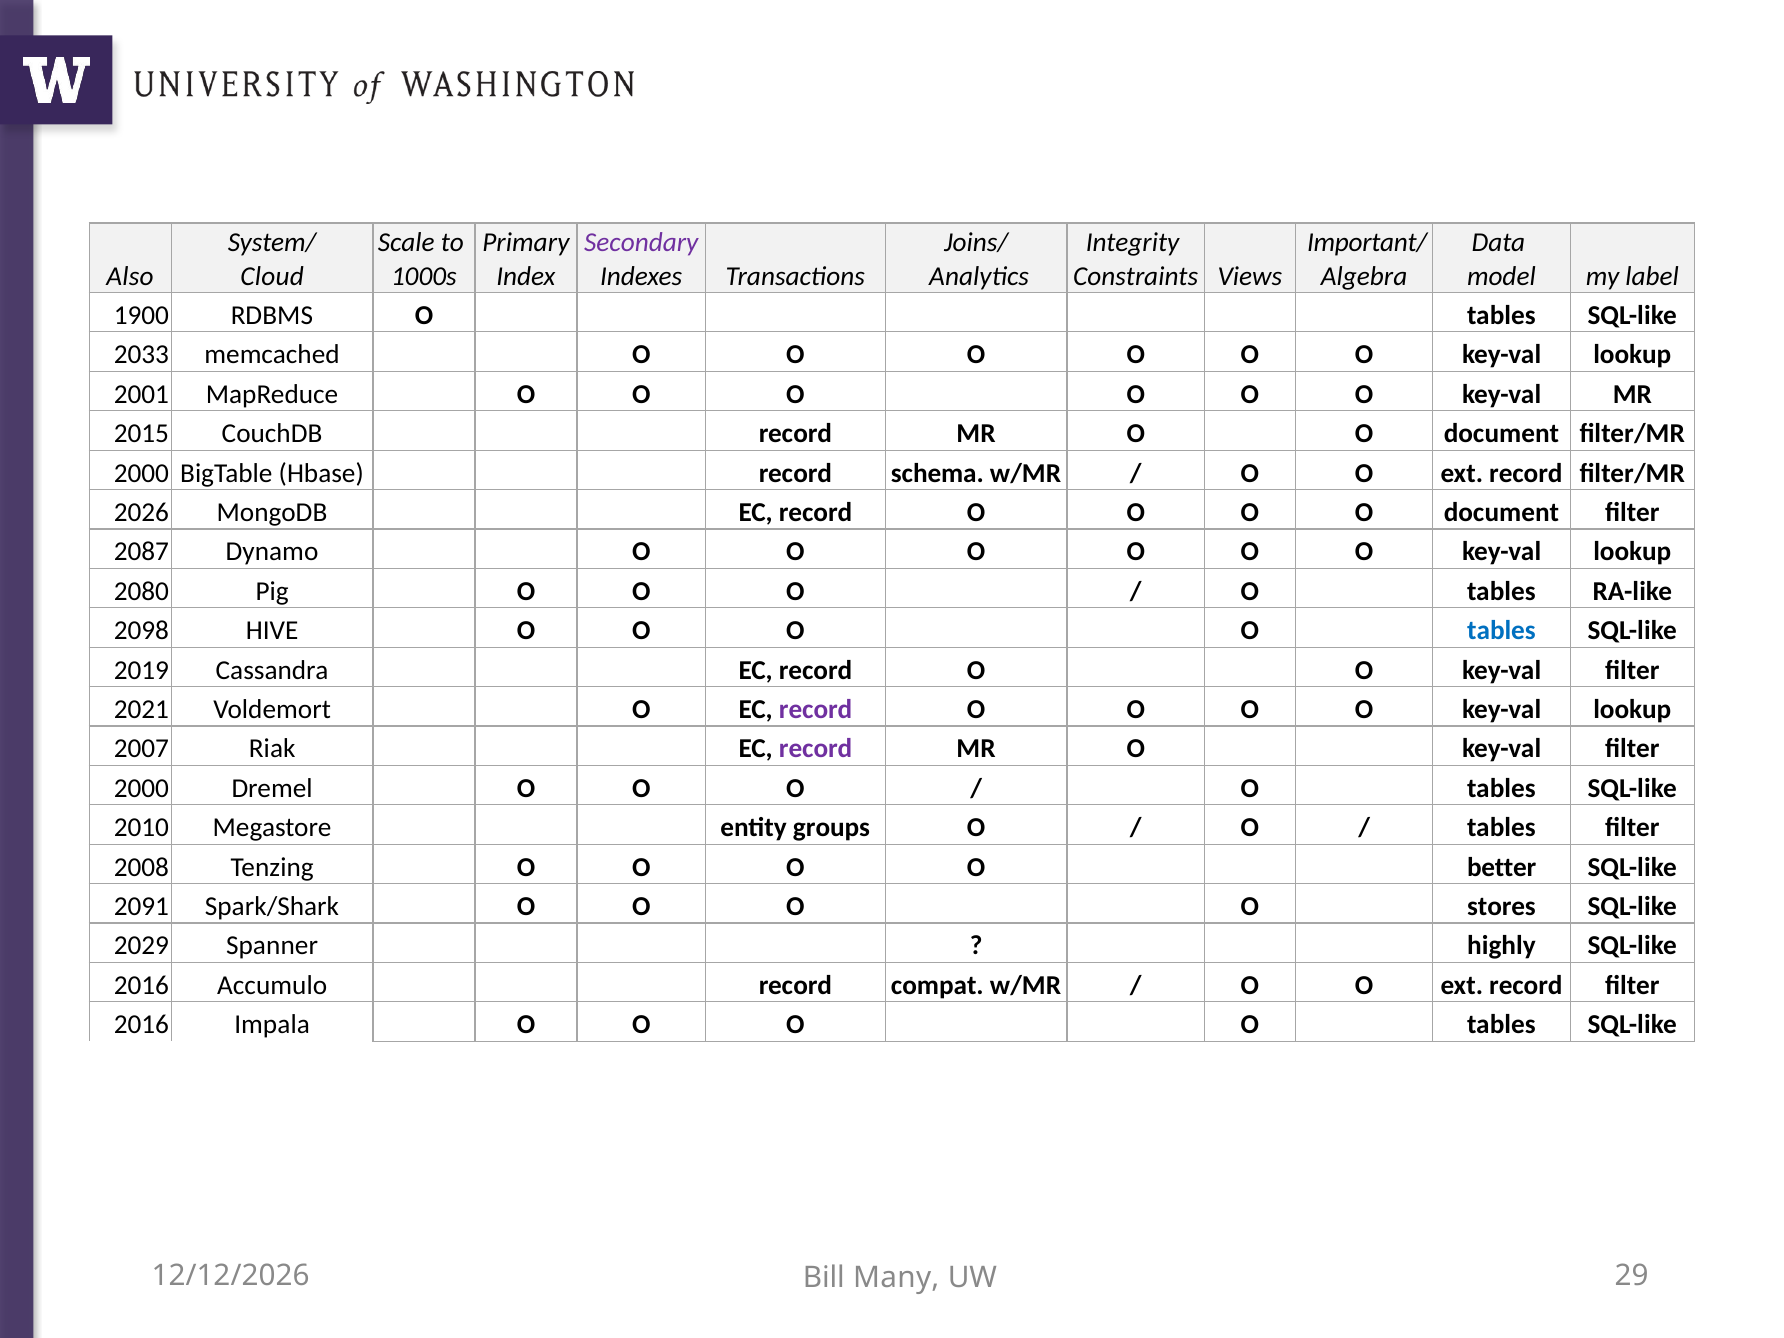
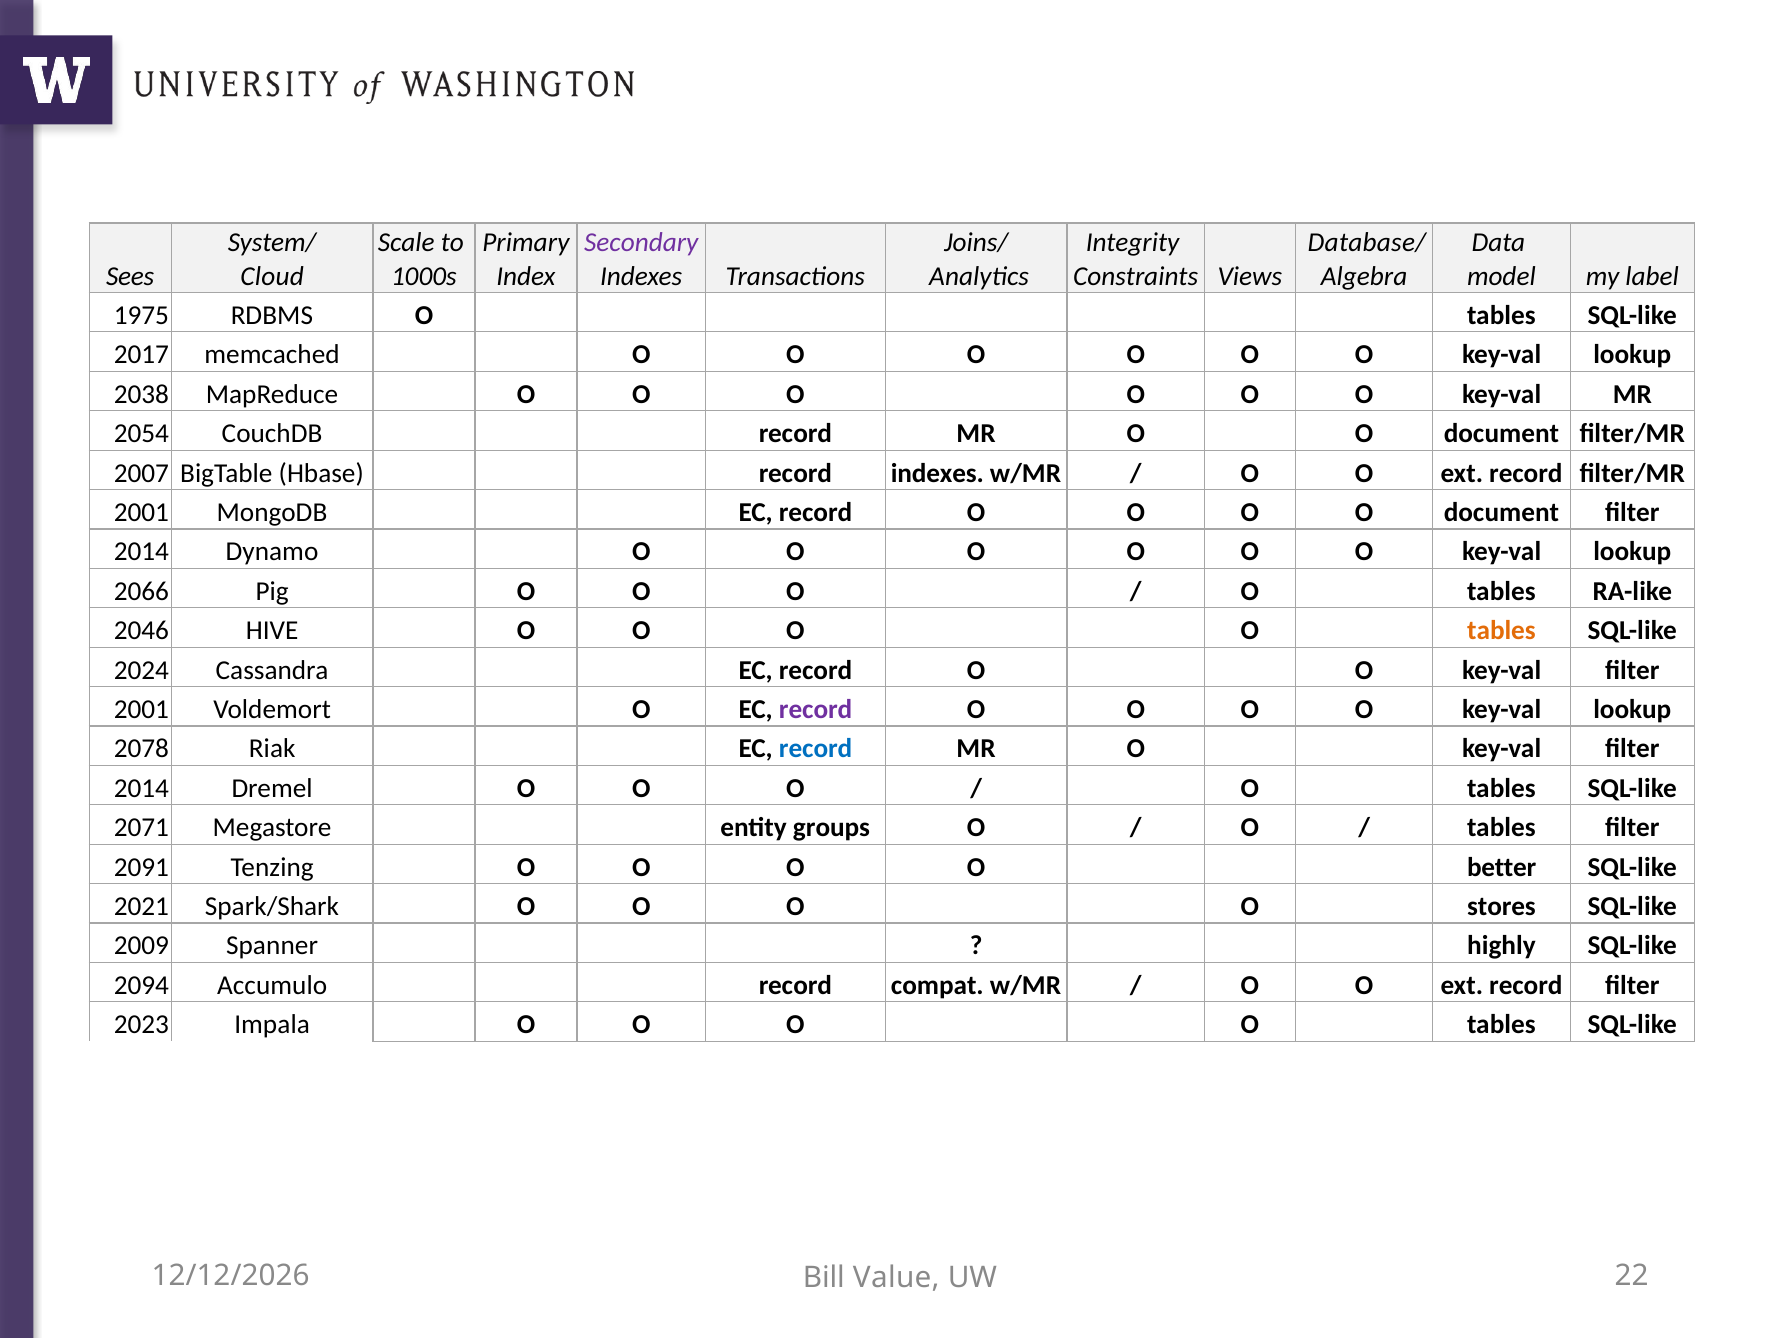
Important/: Important/ -> Database/
Also: Also -> Sees
1900: 1900 -> 1975
2033: 2033 -> 2017
2001: 2001 -> 2038
2015: 2015 -> 2054
2000 at (141, 473): 2000 -> 2007
record schema: schema -> indexes
2026 at (141, 513): 2026 -> 2001
2087 at (141, 552): 2087 -> 2014
2080: 2080 -> 2066
2098: 2098 -> 2046
tables at (1501, 631) colour: blue -> orange
2019: 2019 -> 2024
2021 at (141, 710): 2021 -> 2001
2007: 2007 -> 2078
record at (816, 749) colour: purple -> blue
2000 at (141, 788): 2000 -> 2014
2010: 2010 -> 2071
2008: 2008 -> 2091
2091: 2091 -> 2021
2029: 2029 -> 2009
2016 at (141, 985): 2016 -> 2094
2016 at (141, 1025): 2016 -> 2023
29: 29 -> 22
Many: Many -> Value
